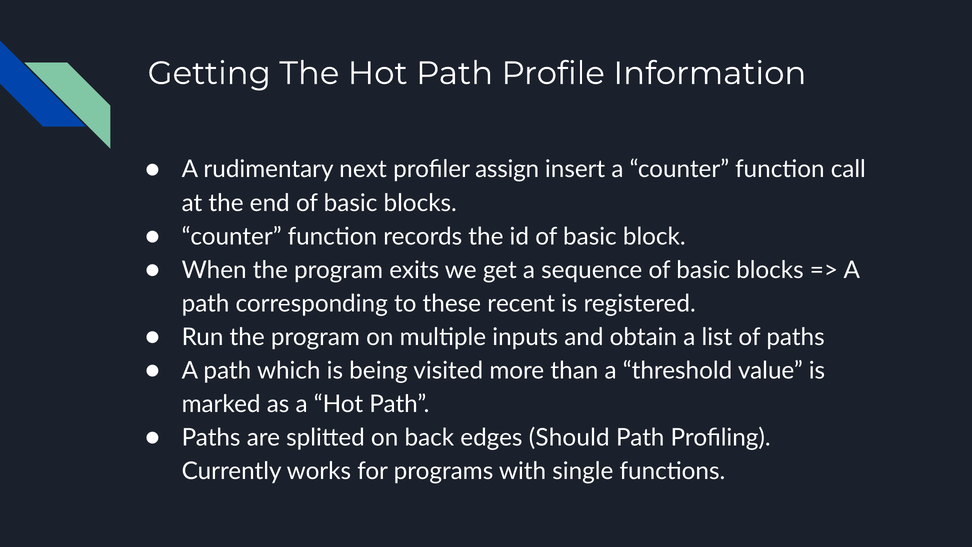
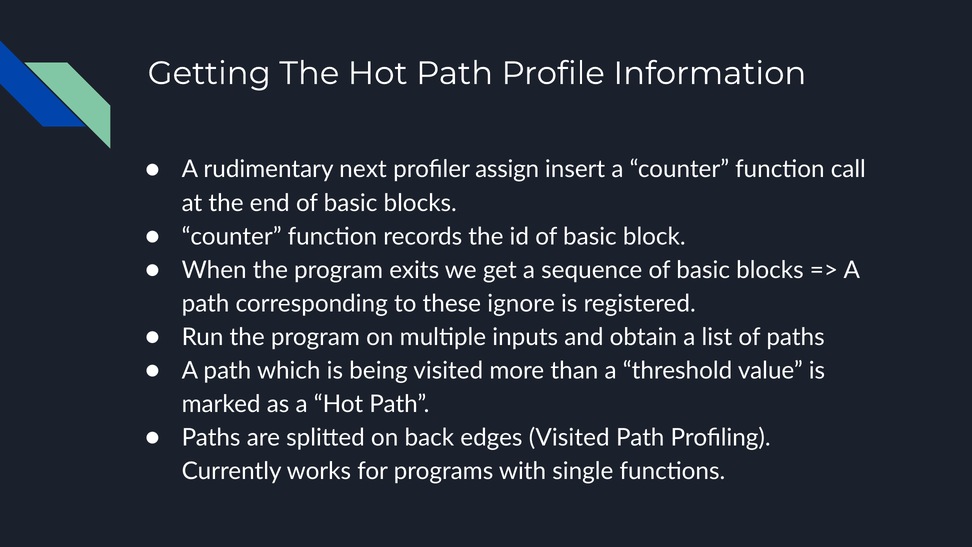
recent: recent -> ignore
edges Should: Should -> Visited
